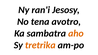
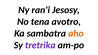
tretrika colour: orange -> purple
